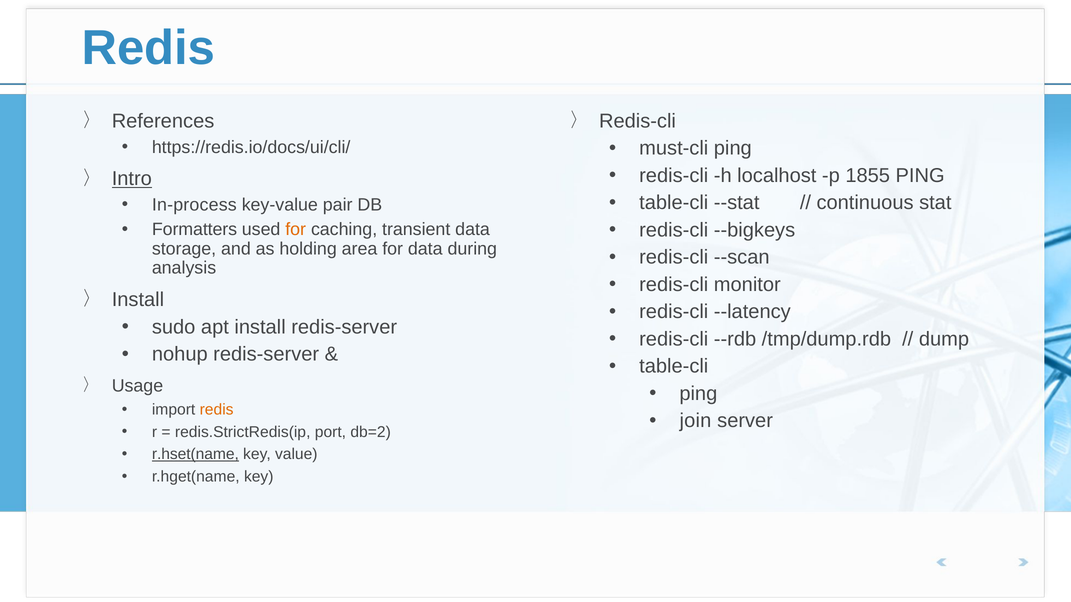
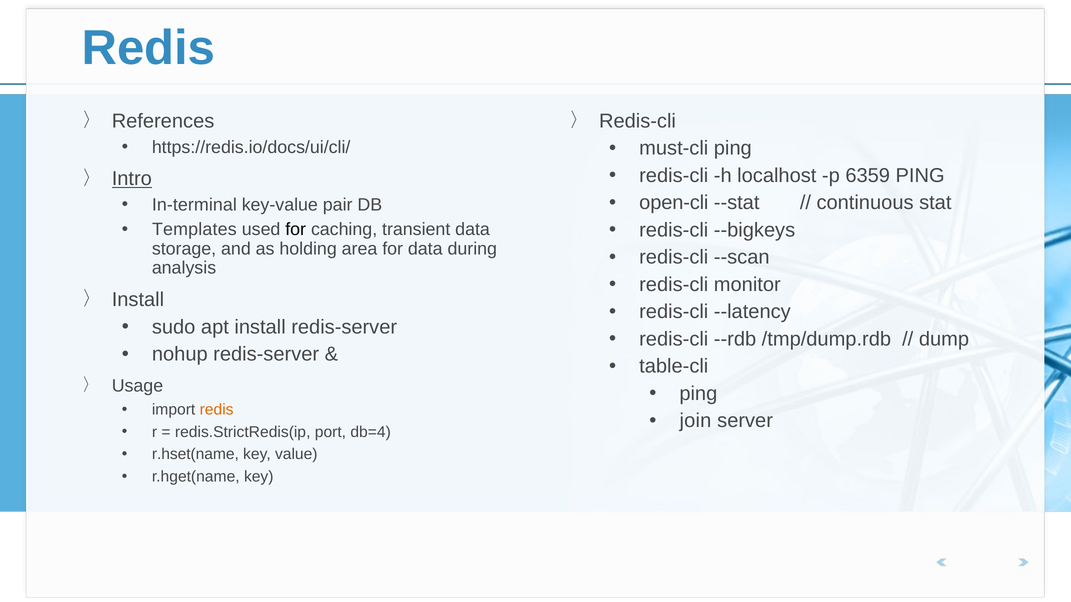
1855: 1855 -> 6359
table-cli at (674, 203): table-cli -> open-cli
In-process: In-process -> In-terminal
Formatters: Formatters -> Templates
for at (296, 230) colour: orange -> black
db=2: db=2 -> db=4
r.hset(name underline: present -> none
